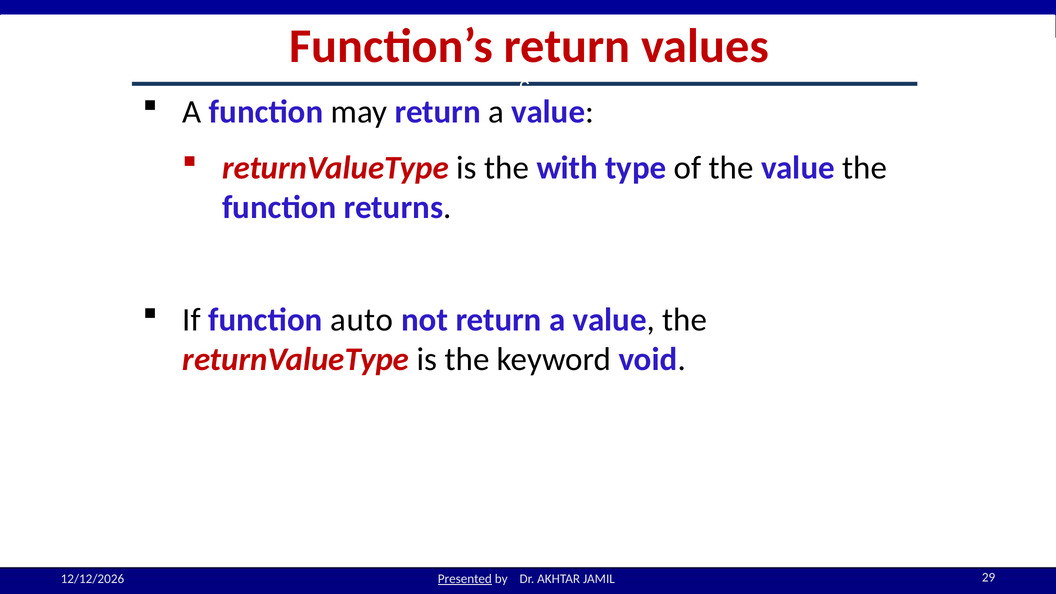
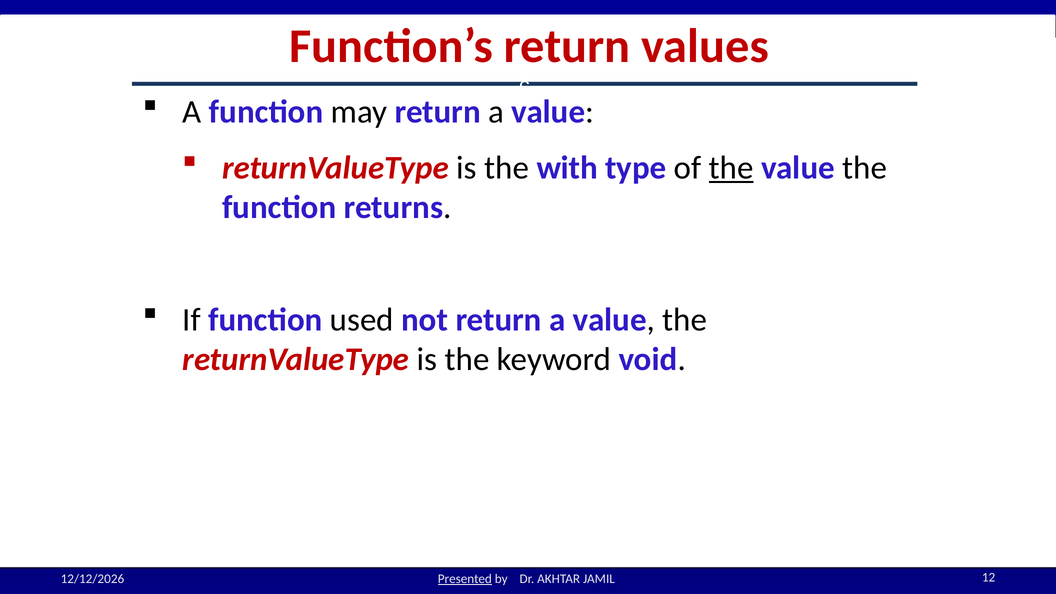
the at (731, 168) underline: none -> present
auto: auto -> used
29: 29 -> 12
